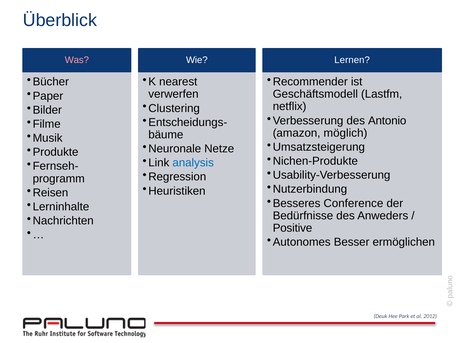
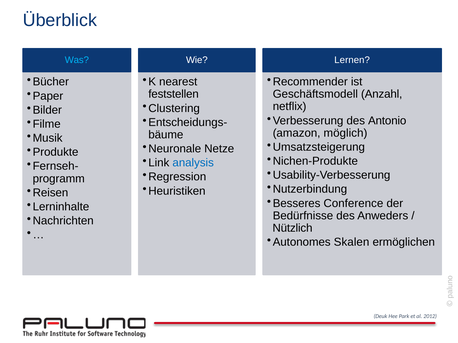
Was colour: pink -> light blue
verwerfen: verwerfen -> feststellen
Lastfm: Lastfm -> Anzahl
Positive: Positive -> Nützlich
Besser: Besser -> Skalen
